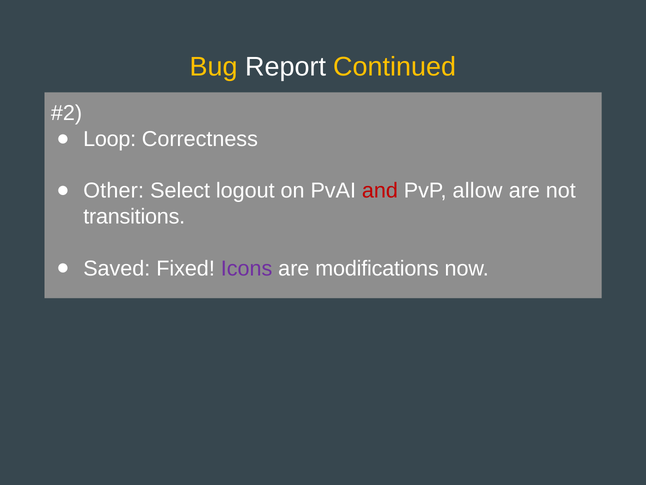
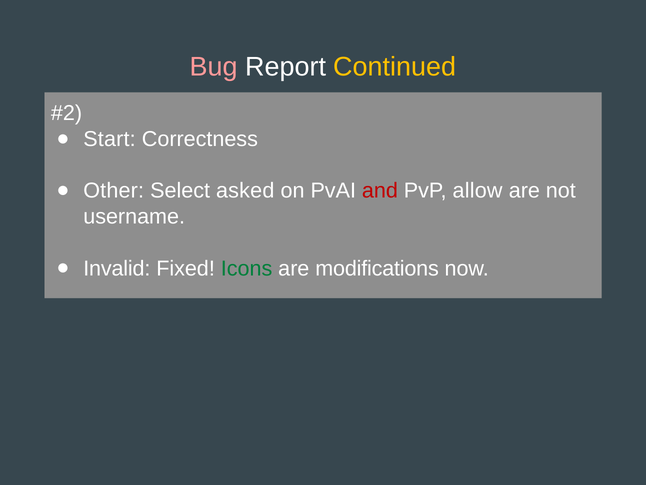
Bug colour: yellow -> pink
Loop: Loop -> Start
logout: logout -> asked
transitions: transitions -> username
Saved: Saved -> Invalid
Icons colour: purple -> green
